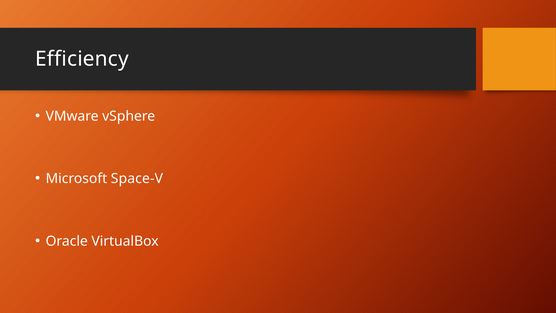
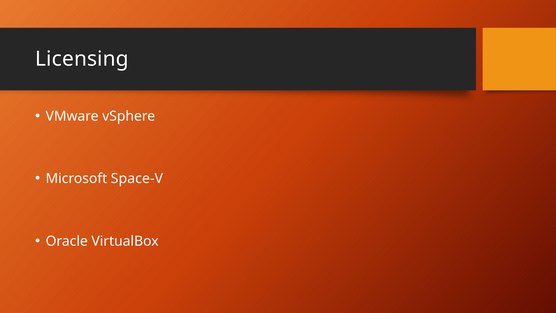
Efficiency: Efficiency -> Licensing
